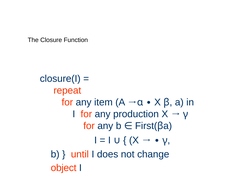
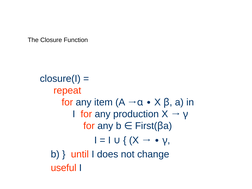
object: object -> useful
